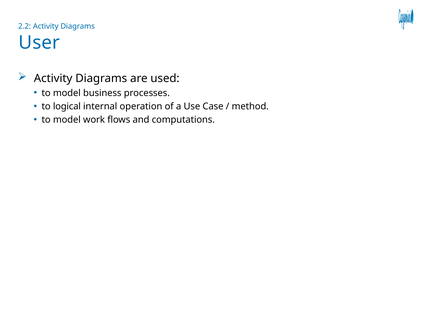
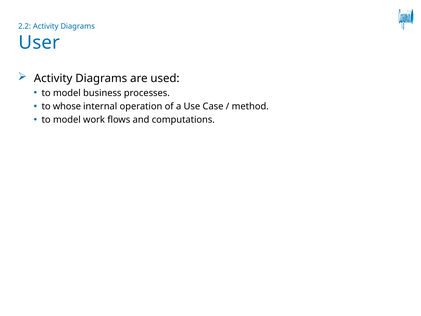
logical: logical -> whose
